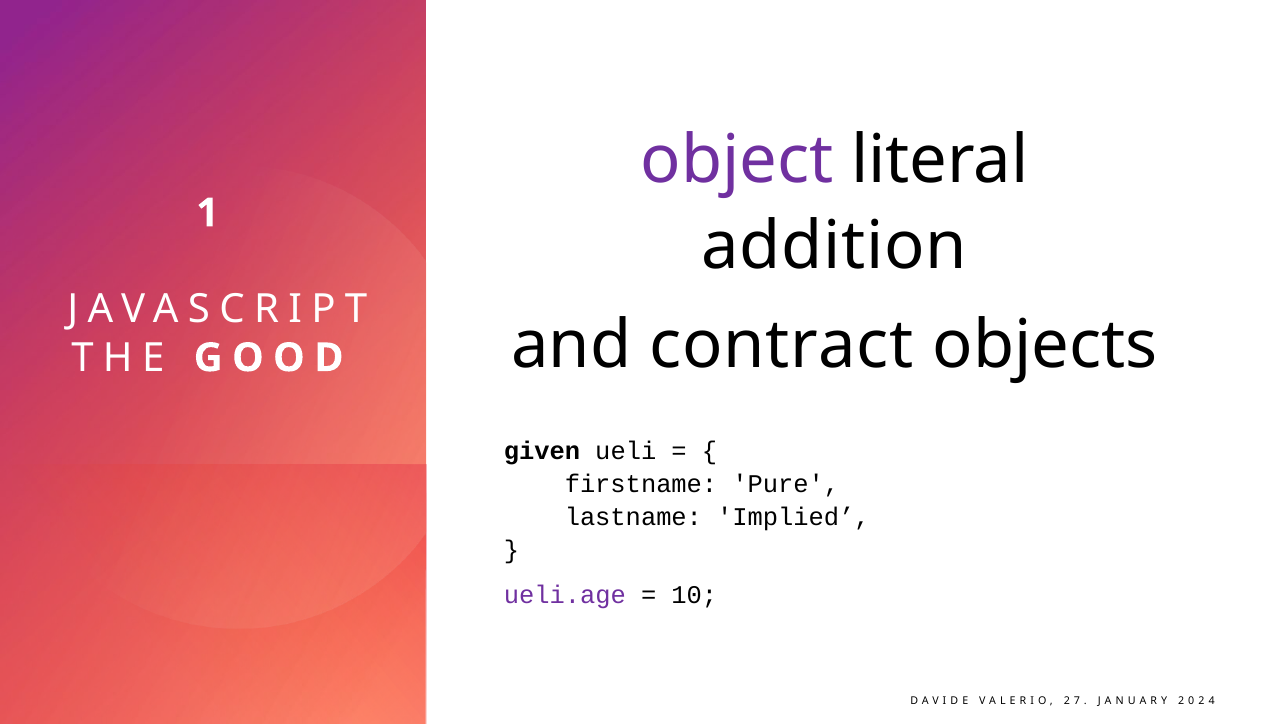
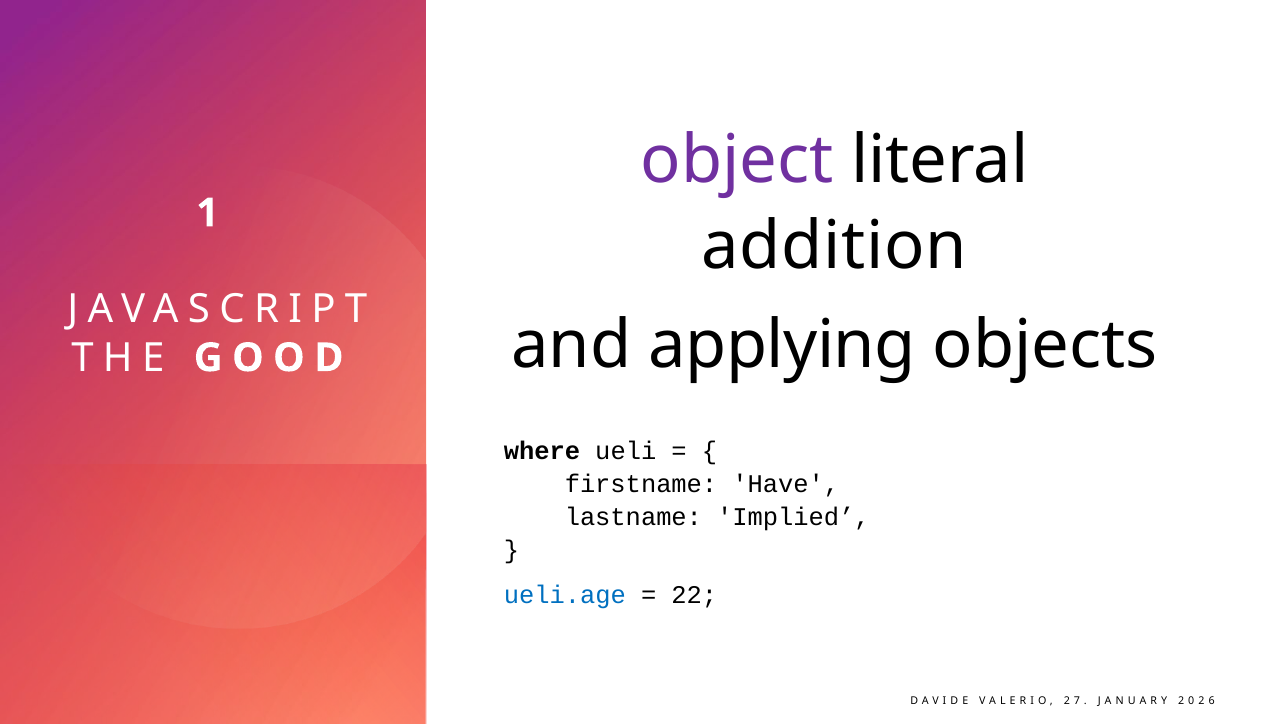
contract: contract -> applying
given: given -> where
Pure: Pure -> Have
ueli.age colour: purple -> blue
10: 10 -> 22
4: 4 -> 6
